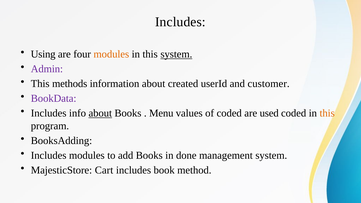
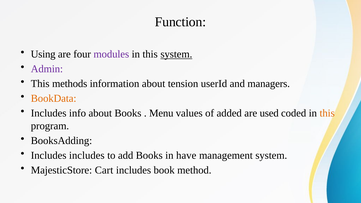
Includes at (180, 22): Includes -> Function
modules at (111, 54) colour: orange -> purple
created: created -> tension
customer: customer -> managers
BookData colour: purple -> orange
about at (100, 113) underline: present -> none
of coded: coded -> added
Includes modules: modules -> includes
done: done -> have
